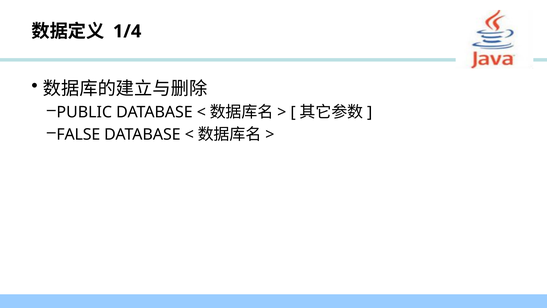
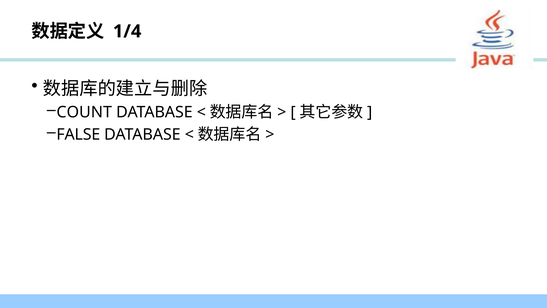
PUBLIC: PUBLIC -> COUNT
